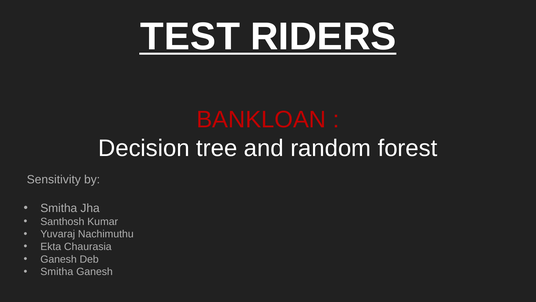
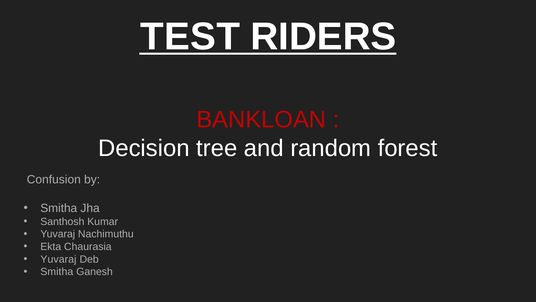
Sensitivity: Sensitivity -> Confusion
Ganesh at (59, 259): Ganesh -> Yuvaraj
